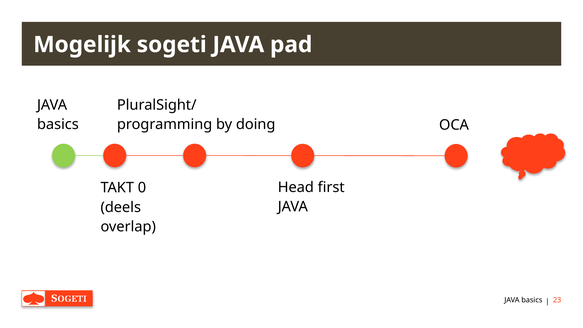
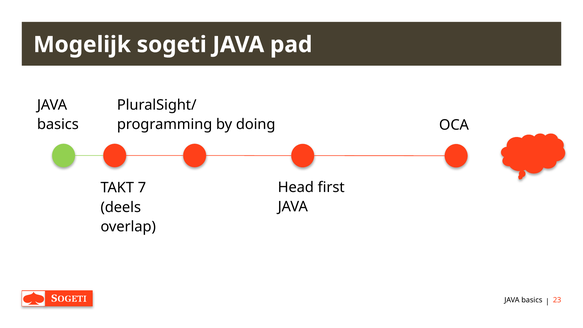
0: 0 -> 7
